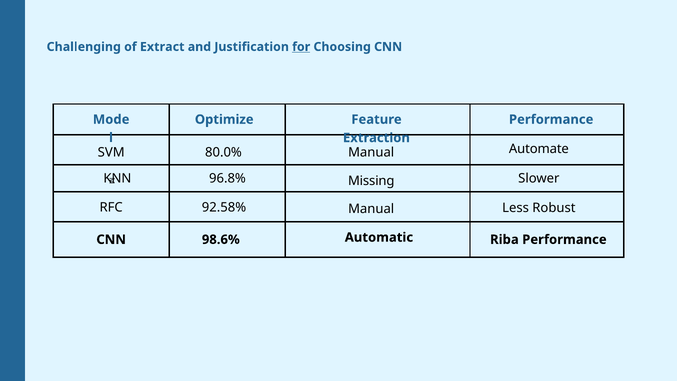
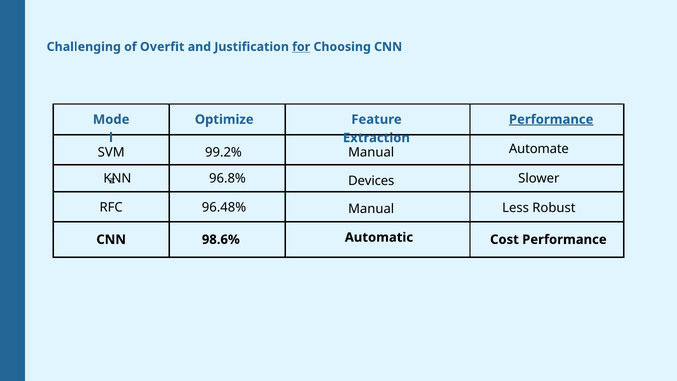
Extract: Extract -> Overfit
Performance at (551, 119) underline: none -> present
80.0%: 80.0% -> 99.2%
Missing: Missing -> Devices
92.58%: 92.58% -> 96.48%
Riba: Riba -> Cost
